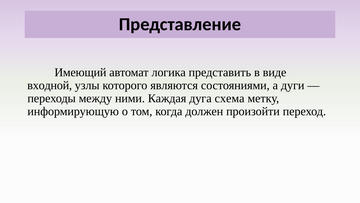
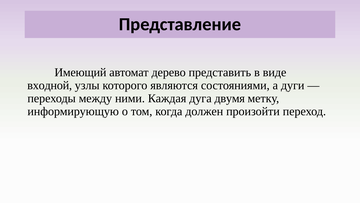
логика: логика -> дерево
схема: схема -> двумя
